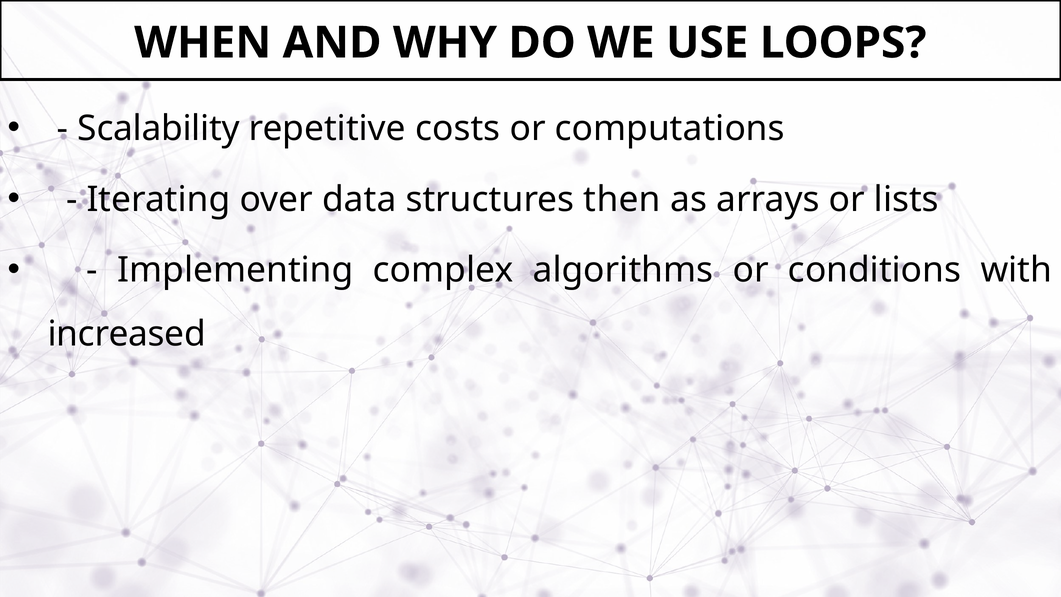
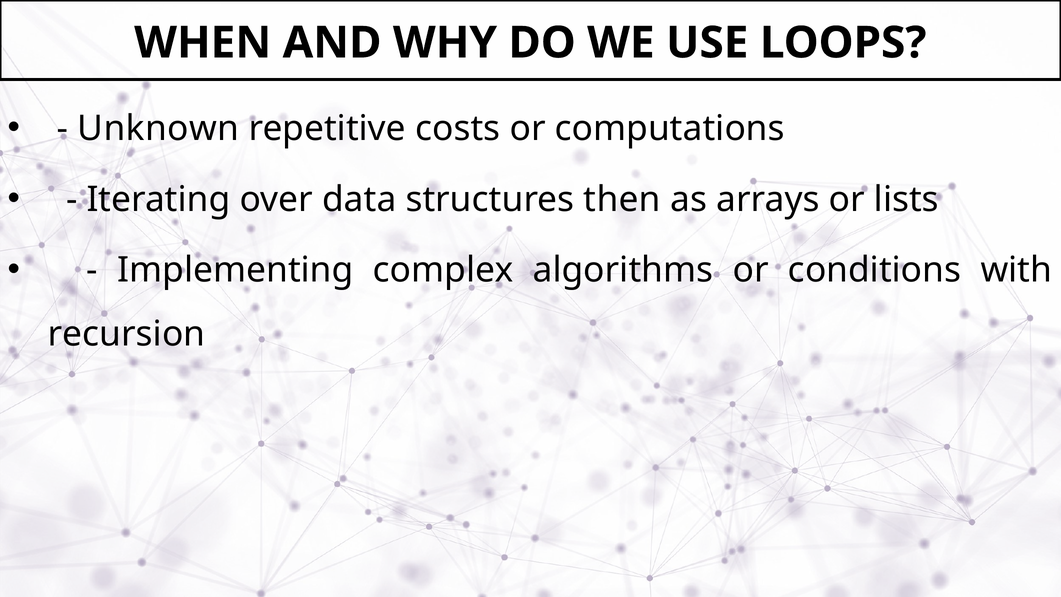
Scalability: Scalability -> Unknown
increased: increased -> recursion
